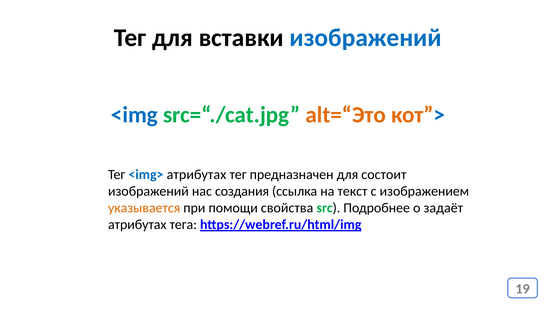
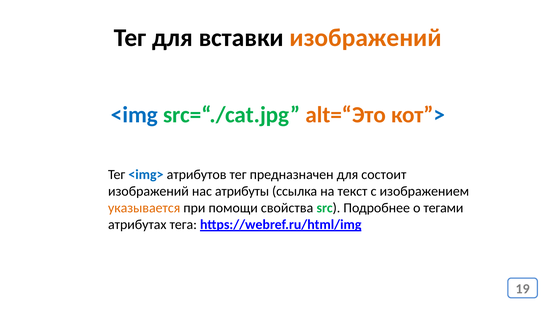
изображений at (366, 38) colour: blue -> orange
<img> атрибутах: атрибутах -> атрибутов
создания: создания -> атрибуты
задаёт: задаёт -> тегами
